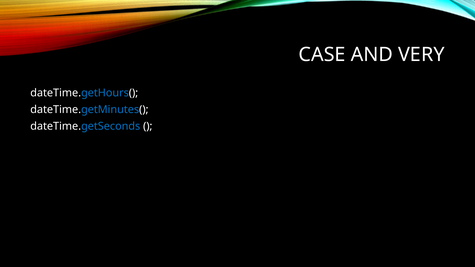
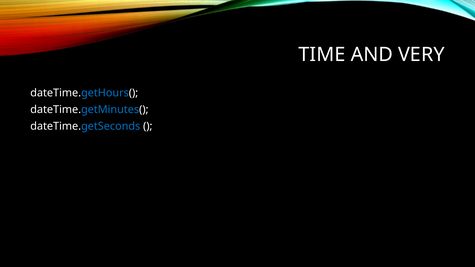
CASE: CASE -> TIME
